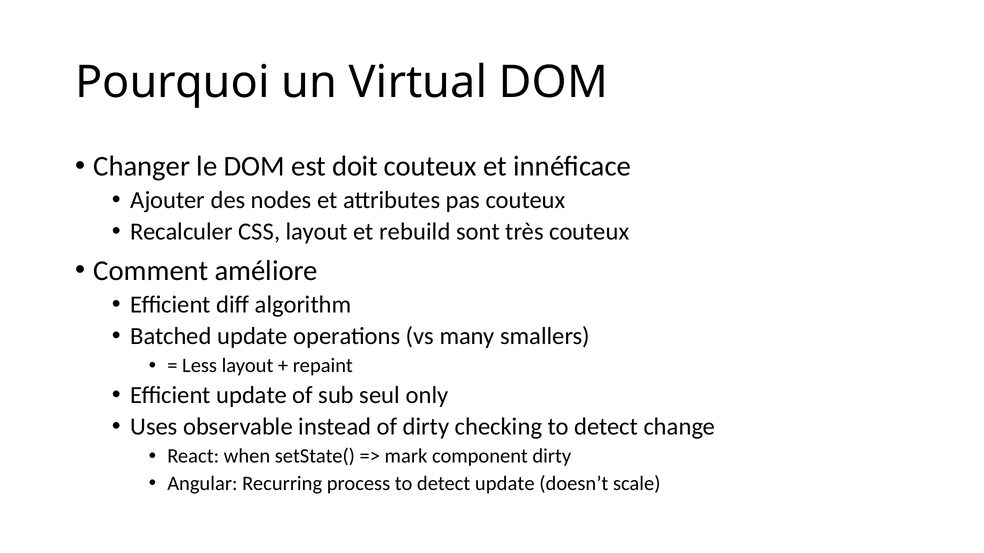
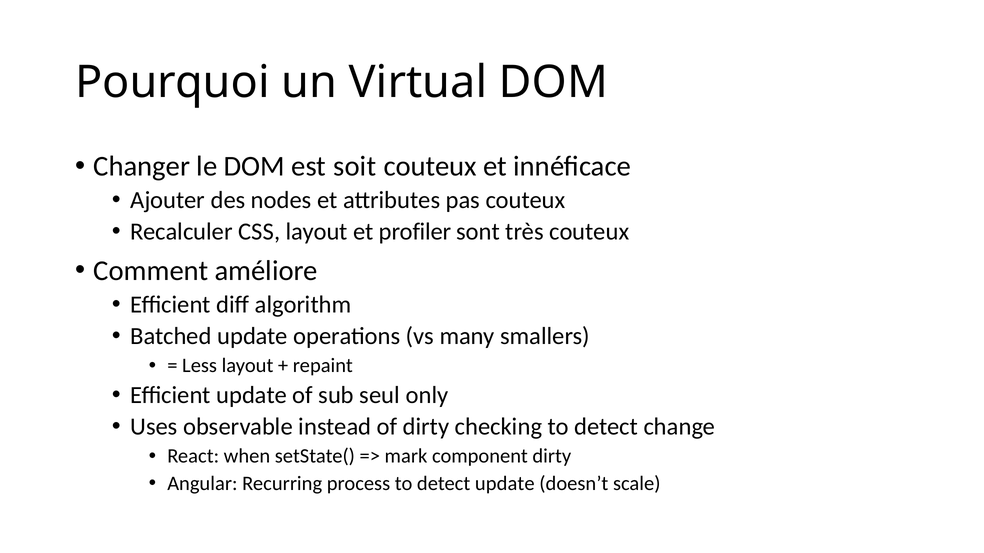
doit: doit -> soit
rebuild: rebuild -> profiler
